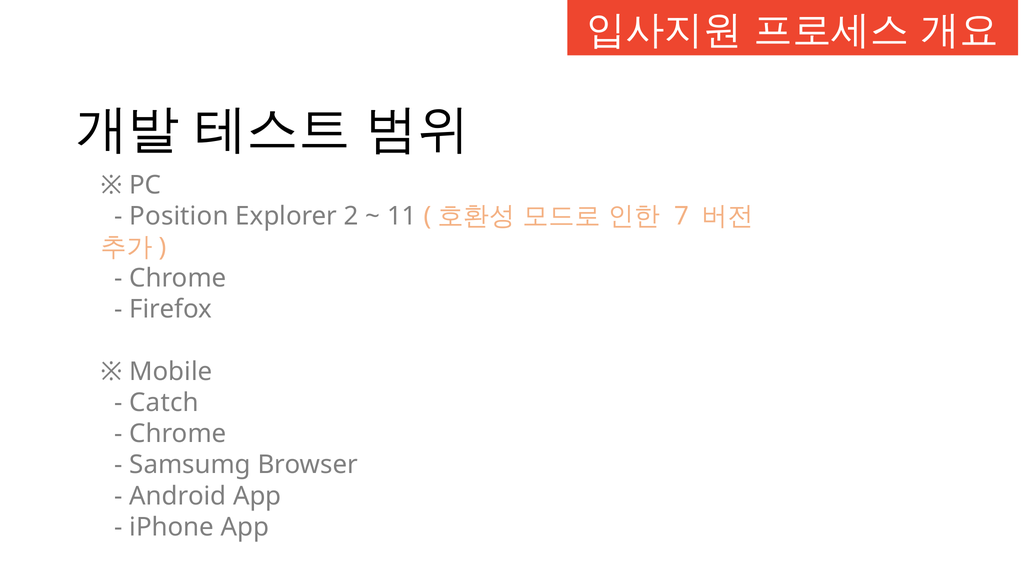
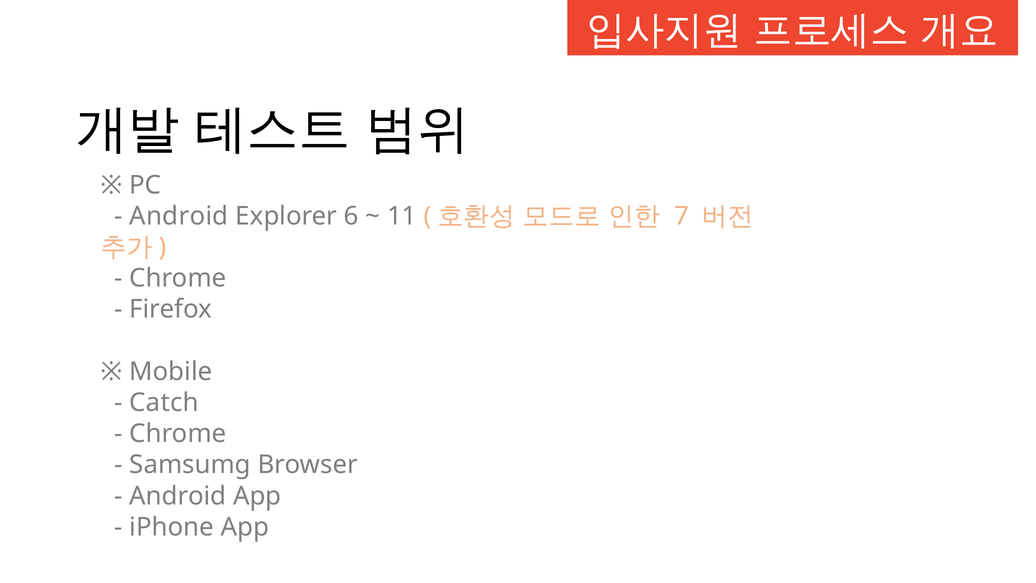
Position at (179, 216): Position -> Android
2: 2 -> 6
